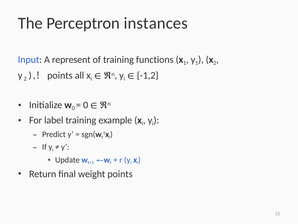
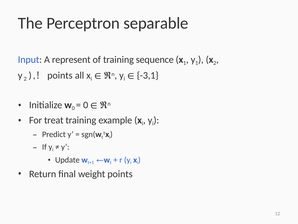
instances: instances -> separable
functions: functions -> sequence
-1,2: -1,2 -> -3,1
label: label -> treat
